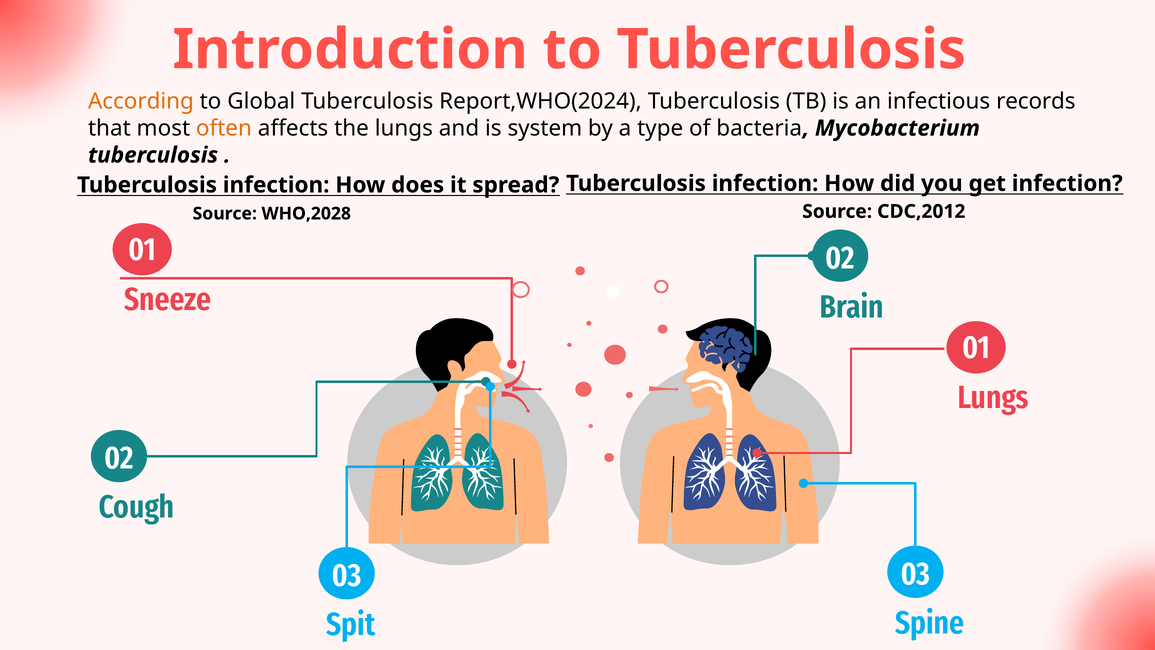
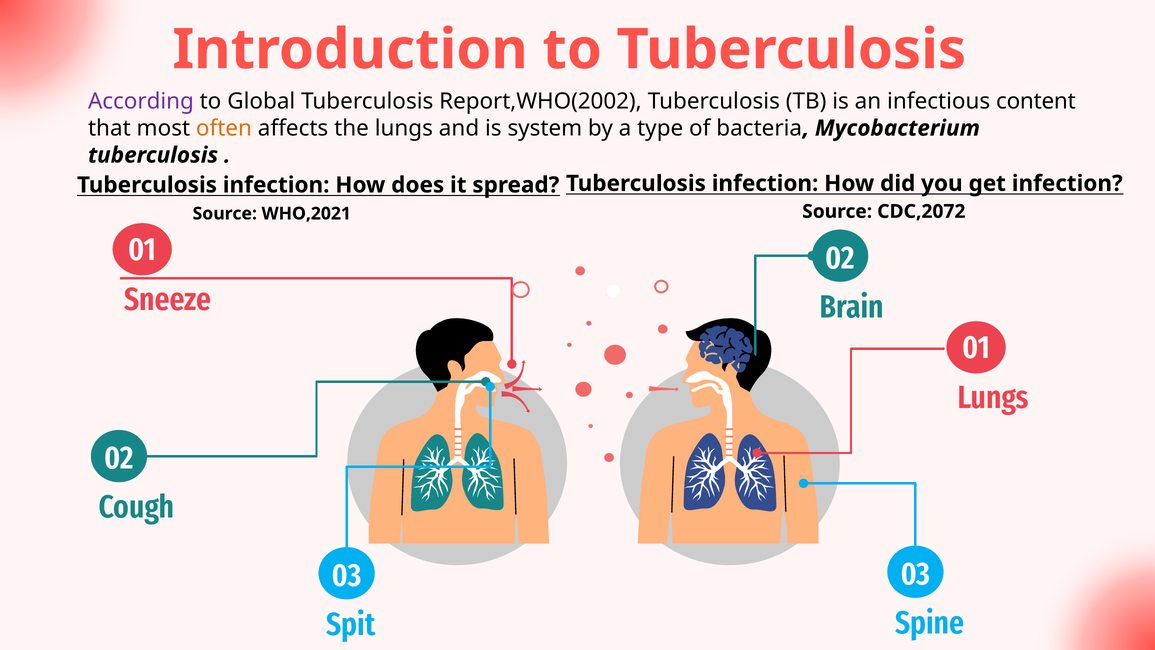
According colour: orange -> purple
Report,WHO(2024: Report,WHO(2024 -> Report,WHO(2002
records: records -> content
CDC,2012: CDC,2012 -> CDC,2072
WHO,2028: WHO,2028 -> WHO,2021
